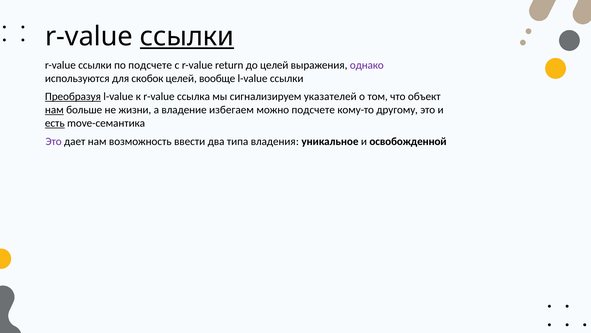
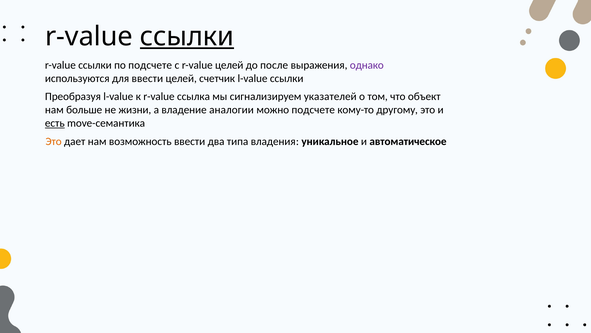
r-value return: return -> целей
до целей: целей -> после
для скобок: скобок -> ввести
вообще: вообще -> счетчик
Преобразуя underline: present -> none
нам at (54, 110) underline: present -> none
избегаем: избегаем -> аналогии
Это at (54, 141) colour: purple -> orange
освобожденной: освобожденной -> автоматическое
